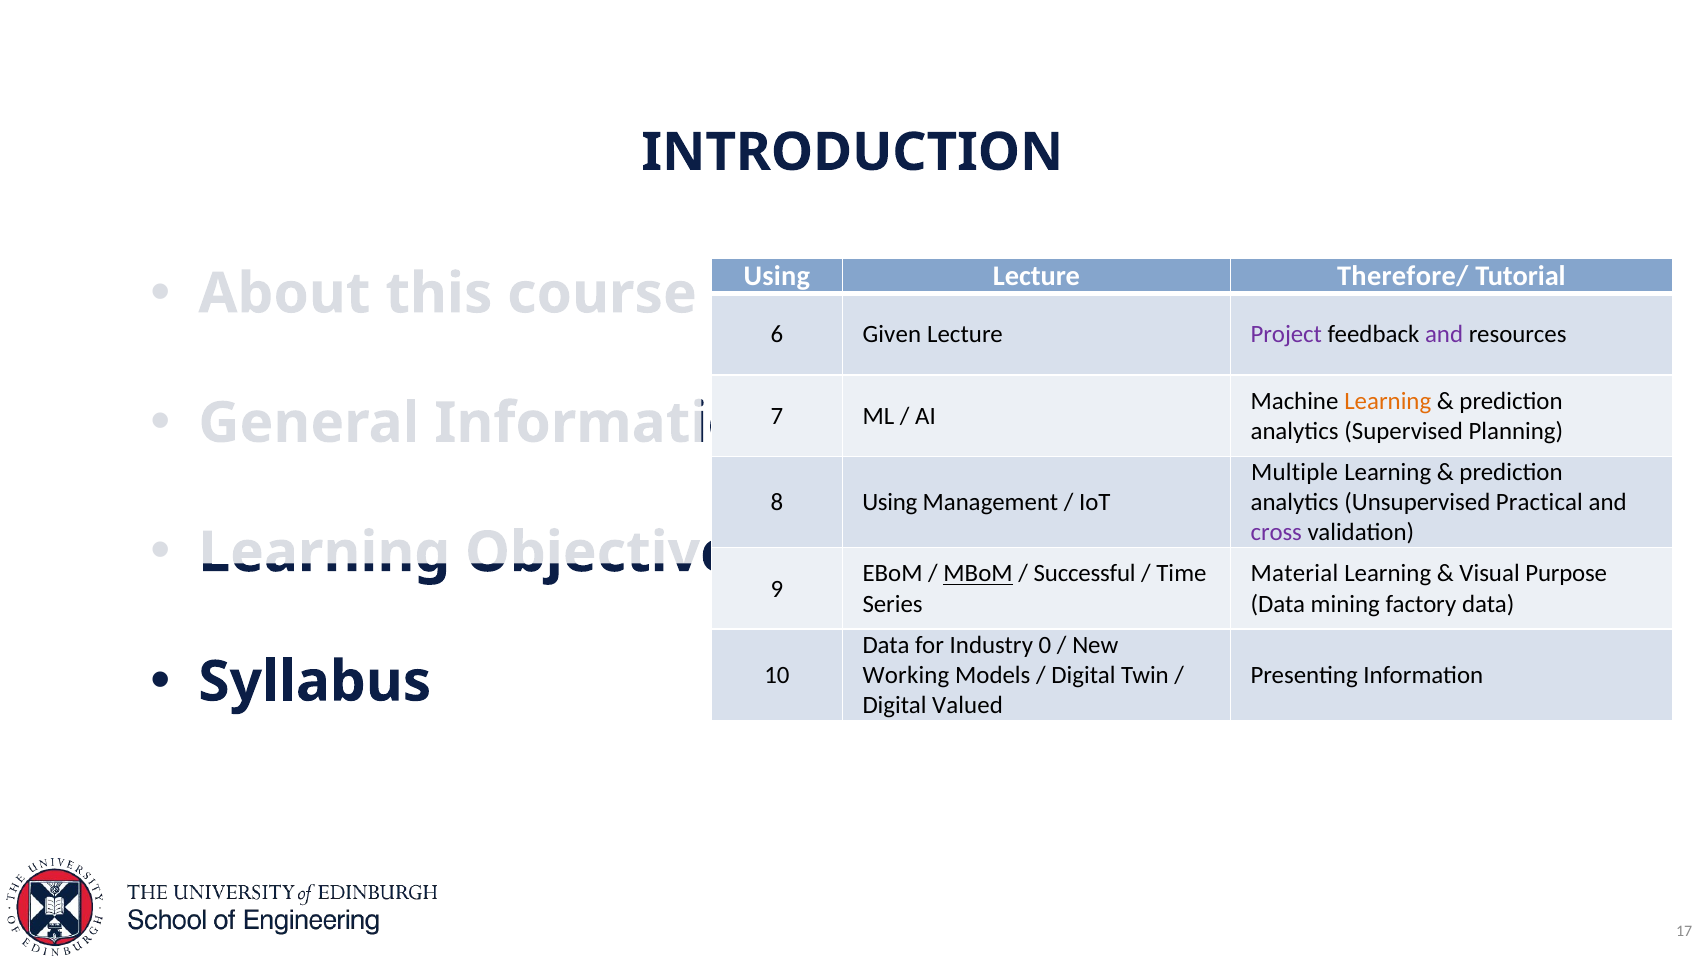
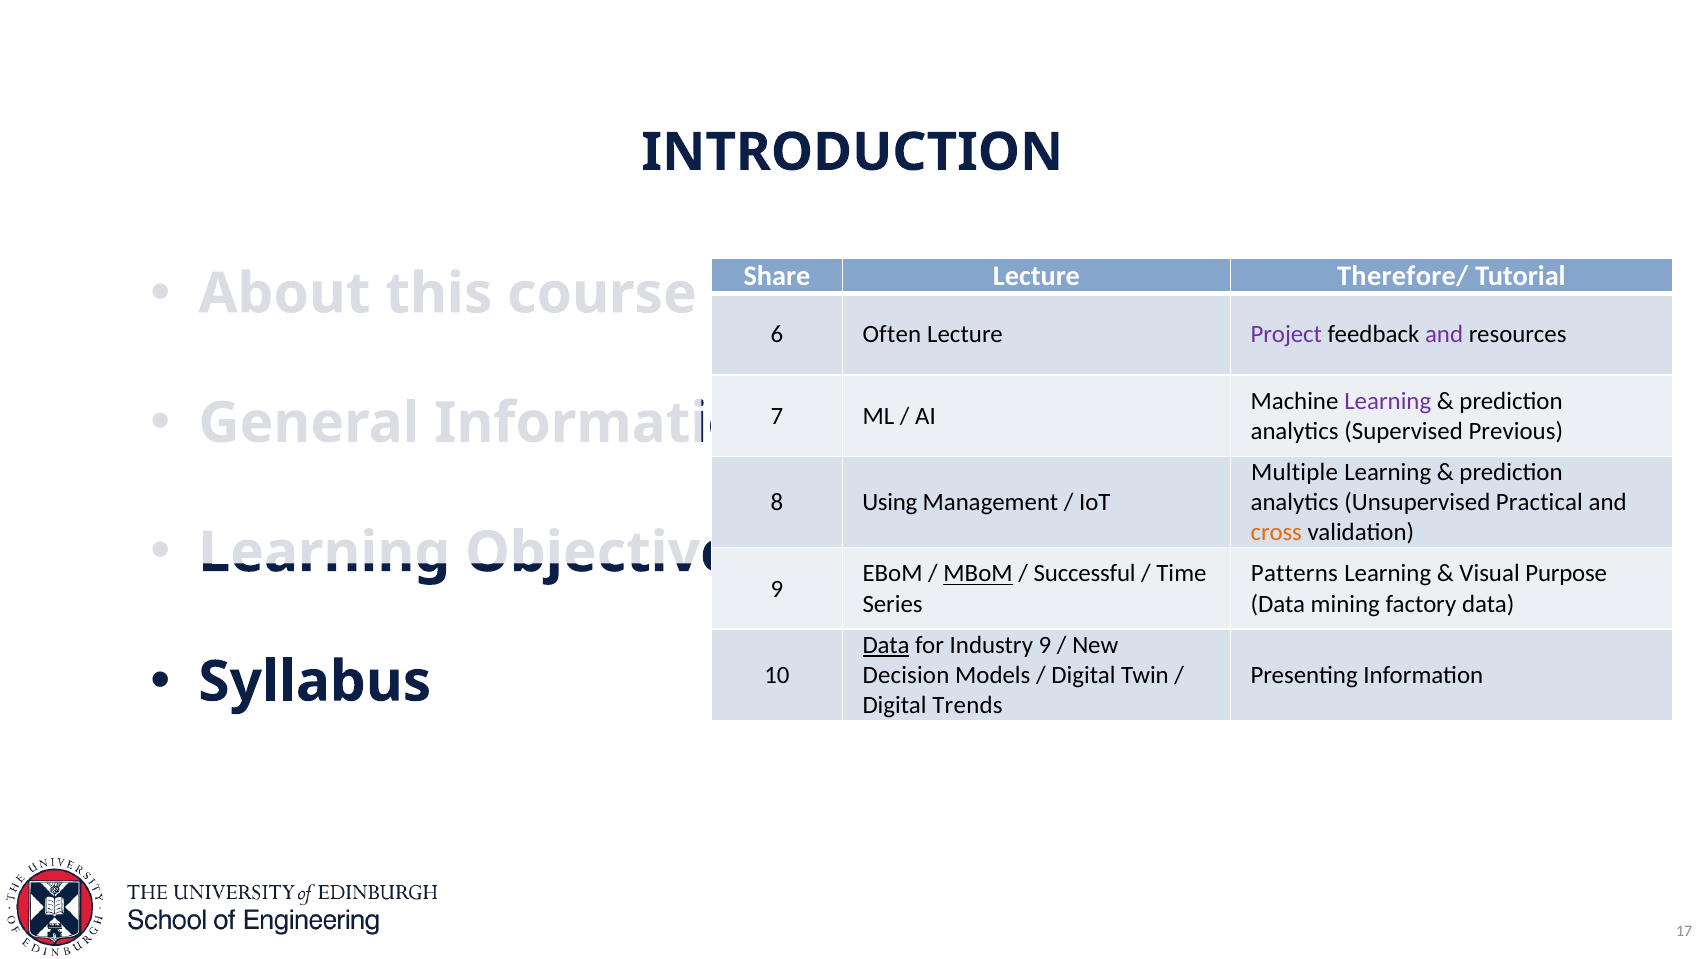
Using at (777, 276): Using -> Share
Given: Given -> Often
Learning at (1388, 401) colour: orange -> purple
Planning: Planning -> Previous
cross colour: purple -> orange
Material: Material -> Patterns
Data at (886, 645) underline: none -> present
Industry 0: 0 -> 9
Working: Working -> Decision
Valued: Valued -> Trends
